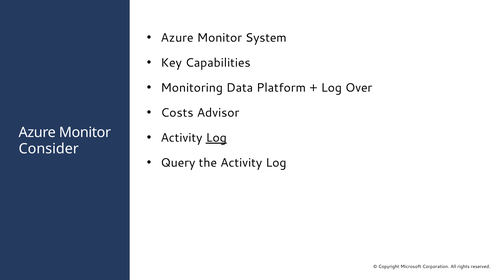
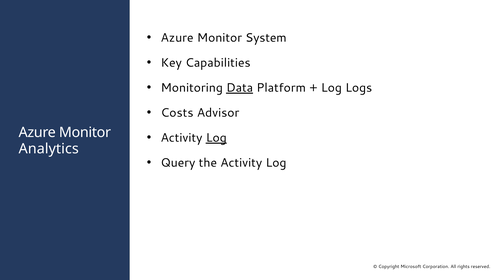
Data underline: none -> present
Over: Over -> Logs
Consider: Consider -> Analytics
